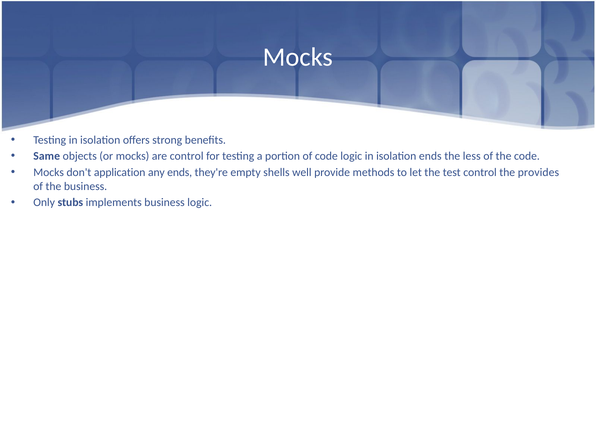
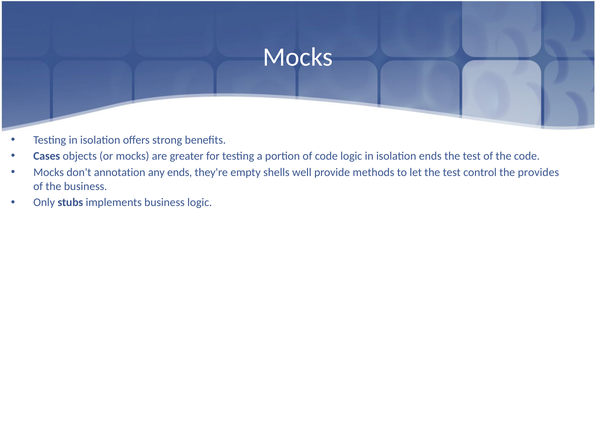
Same: Same -> Cases
are control: control -> greater
less at (472, 156): less -> test
application: application -> annotation
